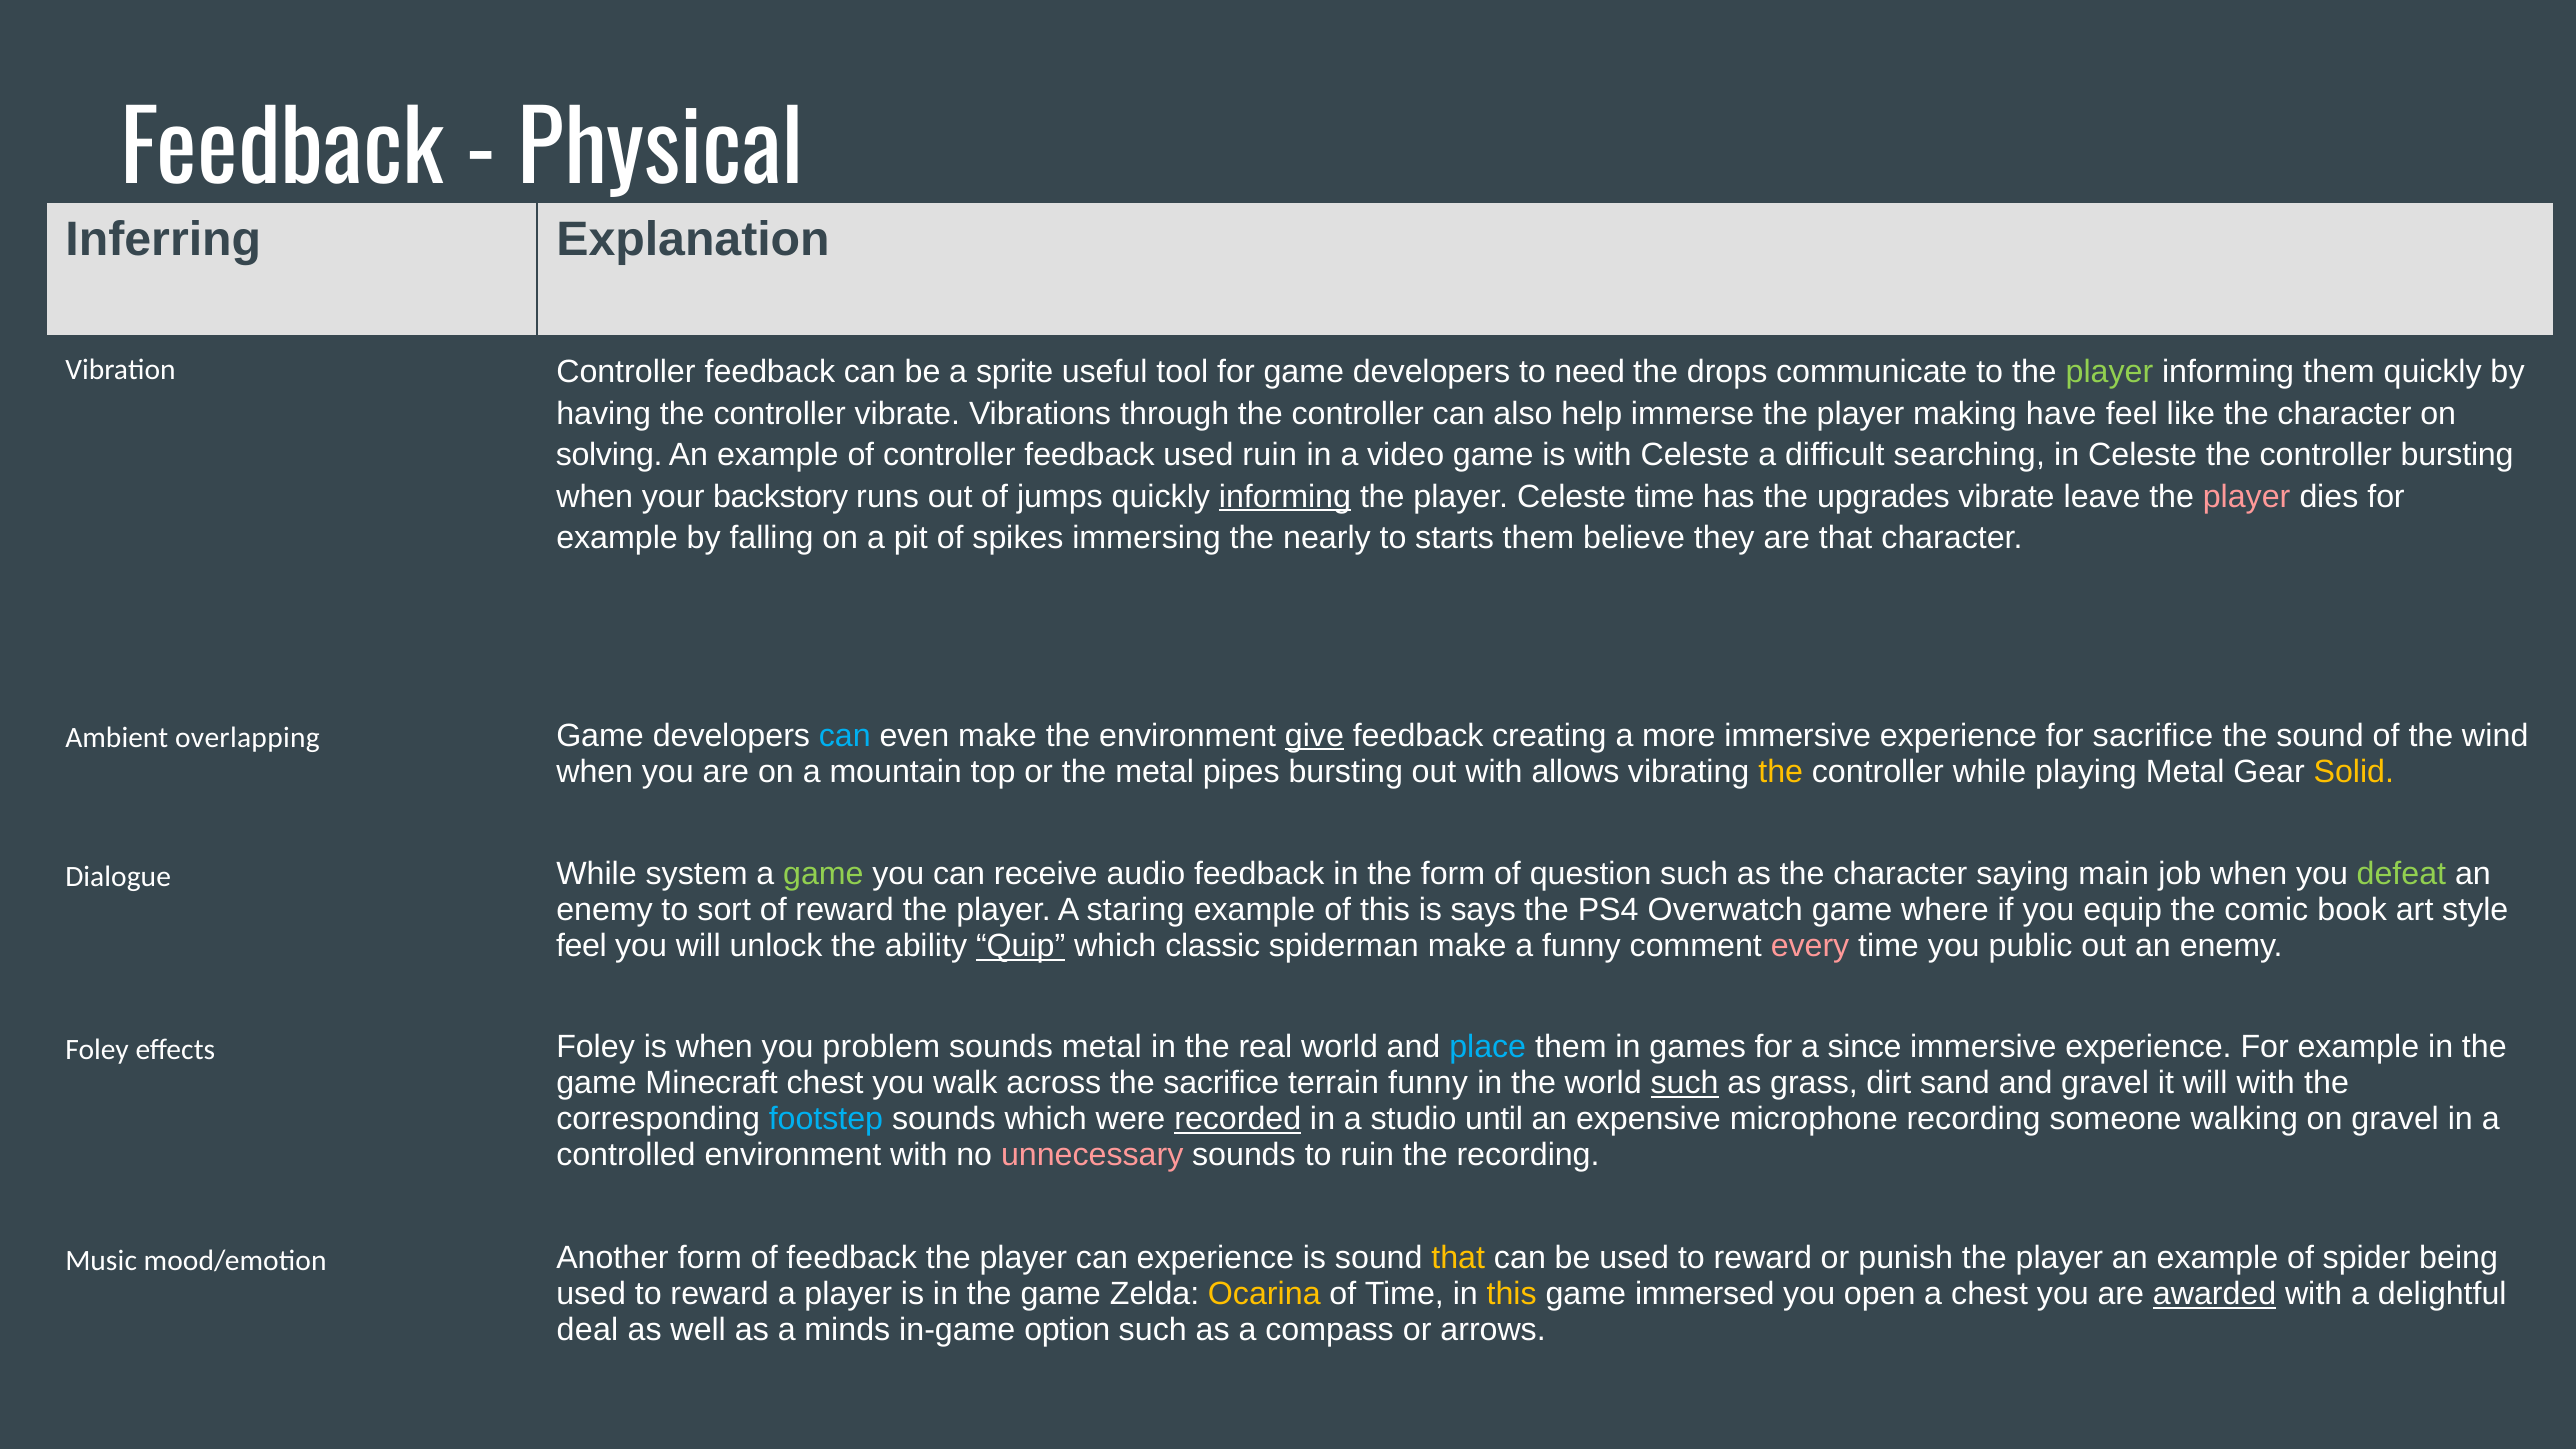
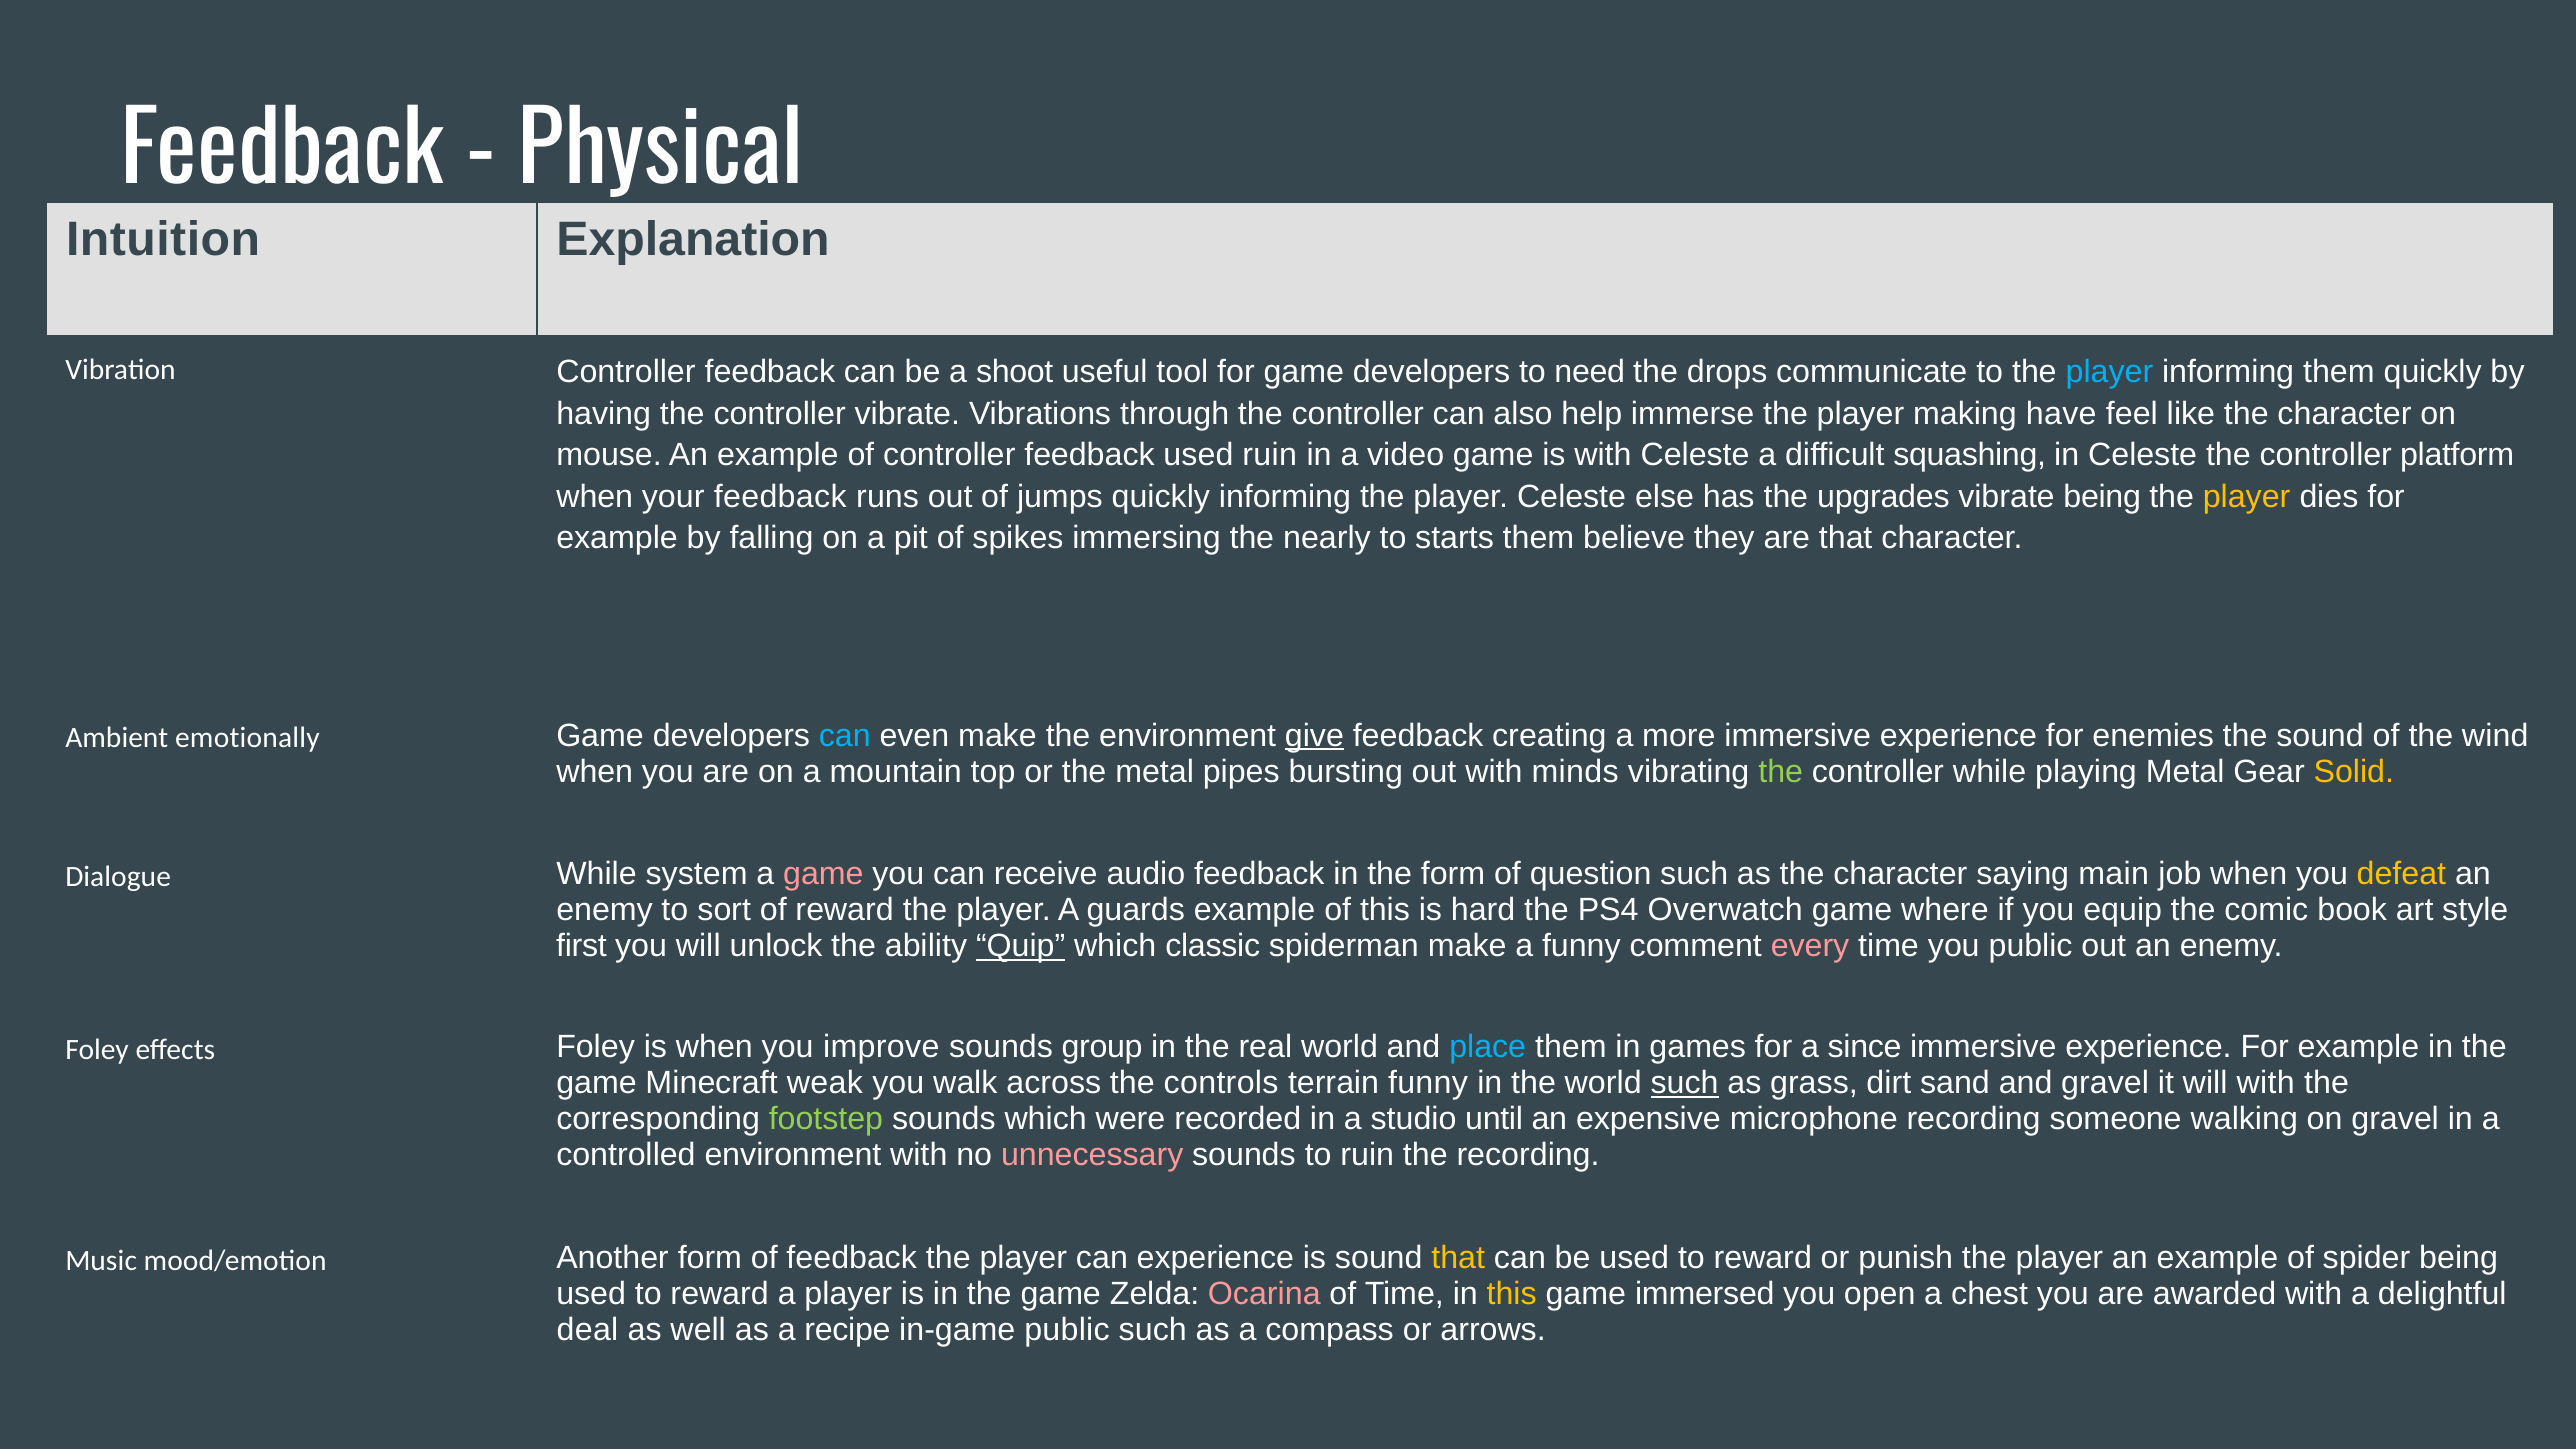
Inferring: Inferring -> Intuition
sprite: sprite -> shoot
player at (2109, 372) colour: light green -> light blue
solving: solving -> mouse
searching: searching -> squashing
controller bursting: bursting -> platform
your backstory: backstory -> feedback
informing at (1285, 497) underline: present -> none
Celeste time: time -> else
vibrate leave: leave -> being
player at (2247, 497) colour: pink -> yellow
overlapping: overlapping -> emotionally
for sacrifice: sacrifice -> enemies
allows: allows -> minds
the at (1781, 772) colour: yellow -> light green
game at (823, 874) colour: light green -> pink
defeat colour: light green -> yellow
staring: staring -> guards
says: says -> hard
feel at (581, 946): feel -> first
problem: problem -> improve
sounds metal: metal -> group
Minecraft chest: chest -> weak
the sacrifice: sacrifice -> controls
footstep colour: light blue -> light green
recorded underline: present -> none
Ocarina colour: yellow -> pink
awarded underline: present -> none
minds: minds -> recipe
in-game option: option -> public
